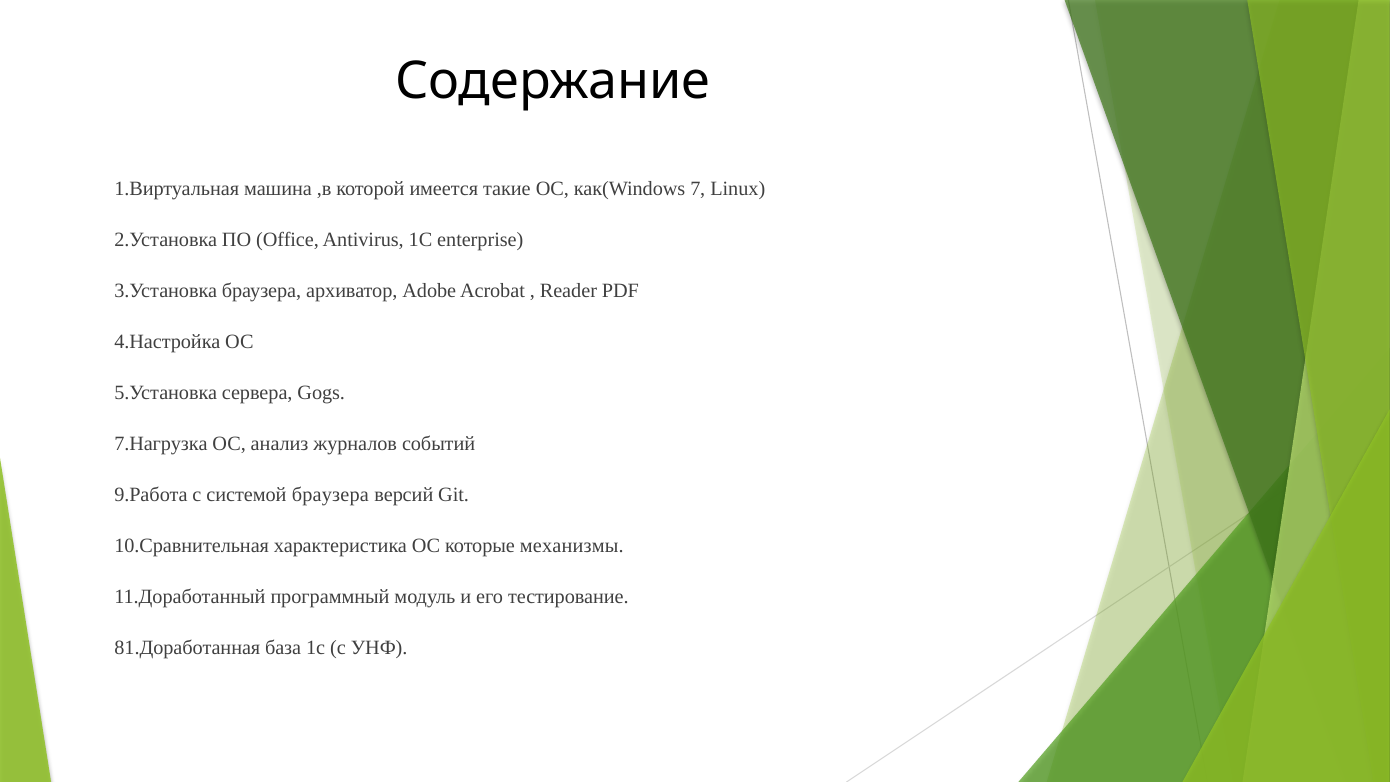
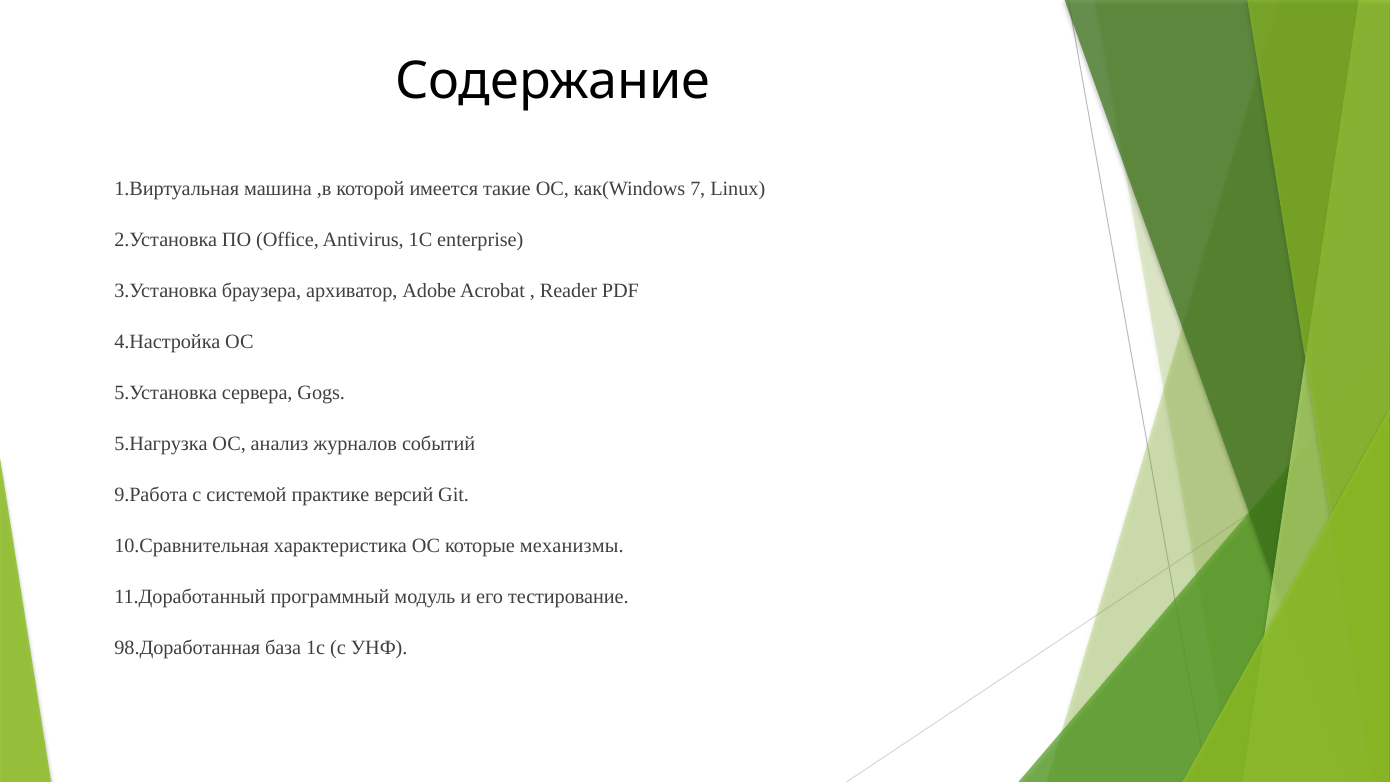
7.Нагрузка: 7.Нагрузка -> 5.Нагрузка
системой браузера: браузера -> практике
81.Доработанная: 81.Доработанная -> 98.Доработанная
